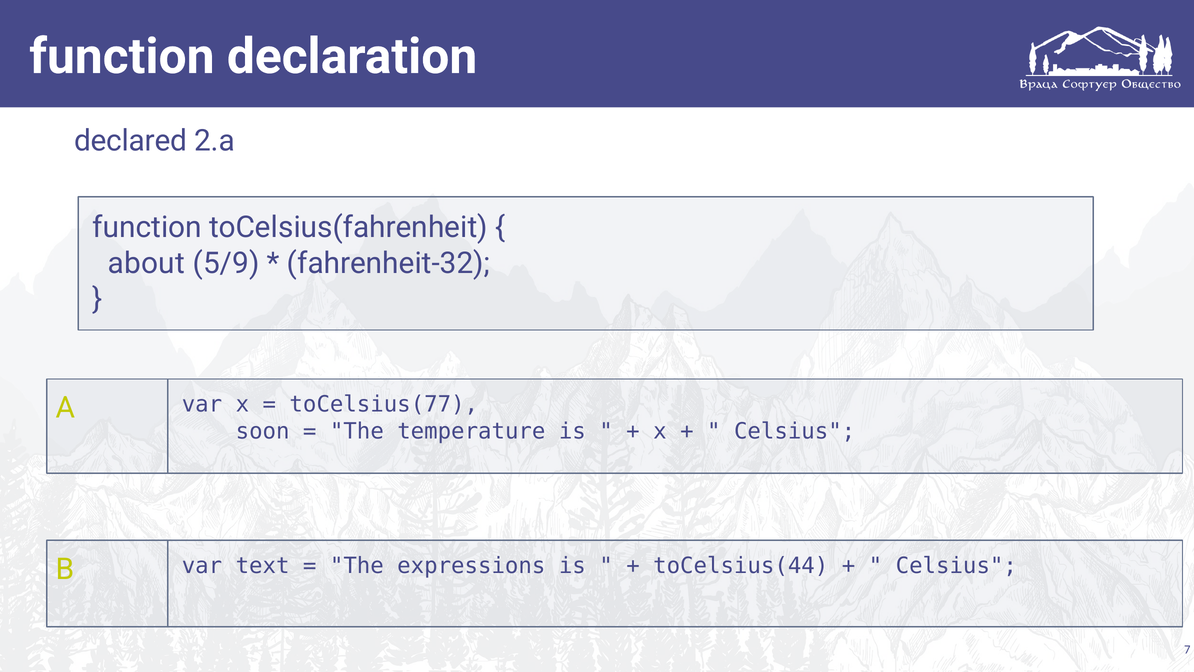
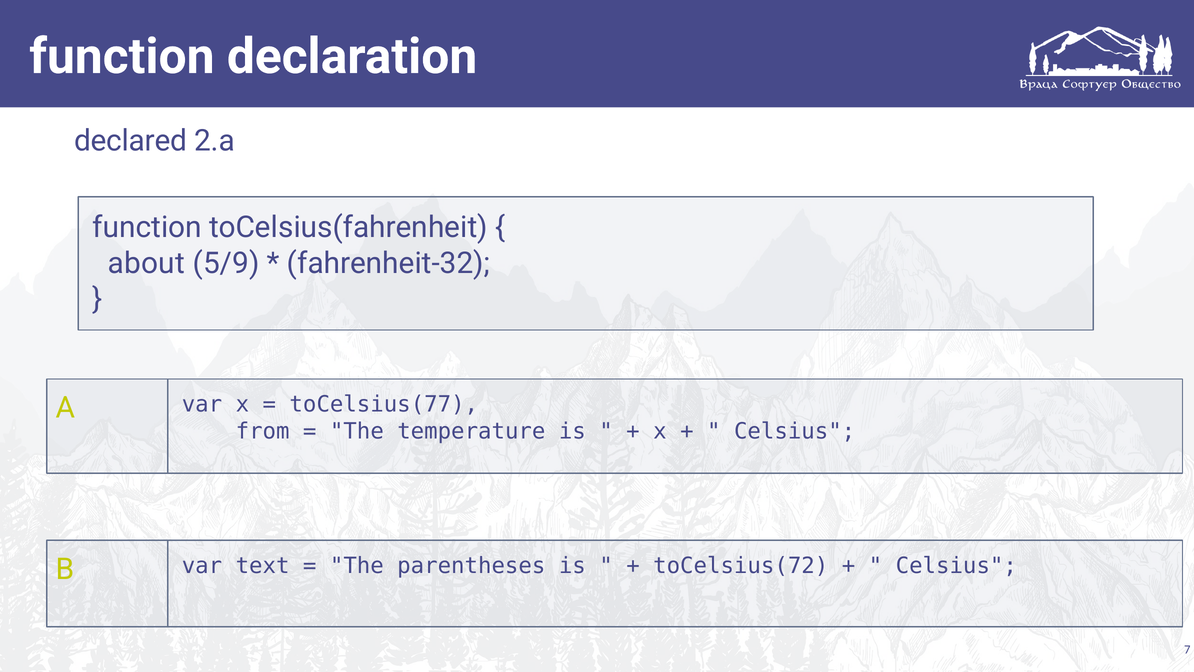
soon: soon -> from
expressions: expressions -> parentheses
toCelsius(44: toCelsius(44 -> toCelsius(72
